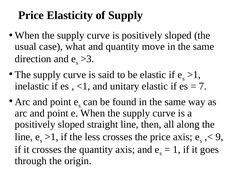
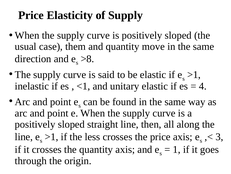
what: what -> them
>3: >3 -> >8
7: 7 -> 4
9: 9 -> 3
